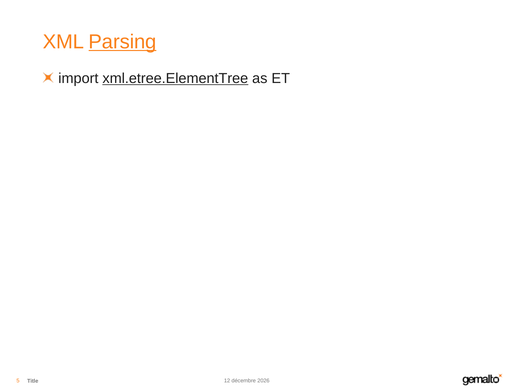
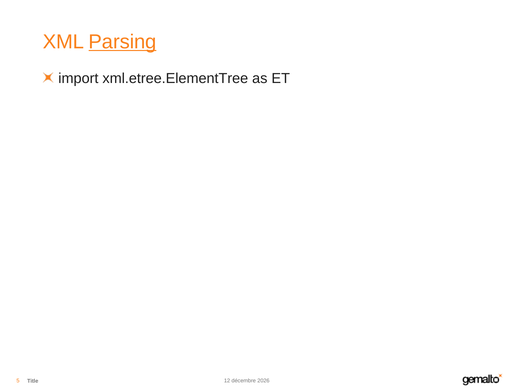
xml.etree.ElementTree underline: present -> none
